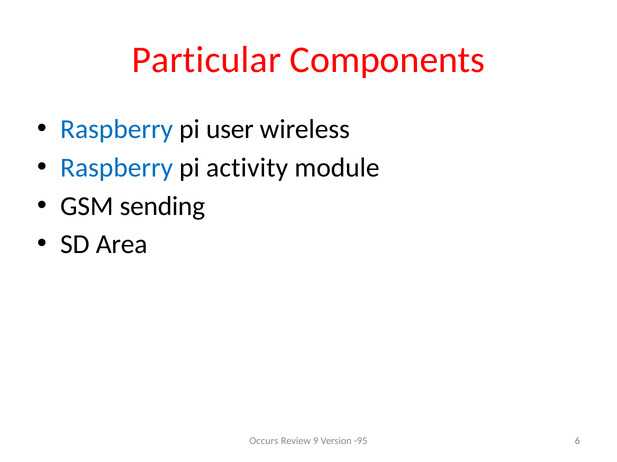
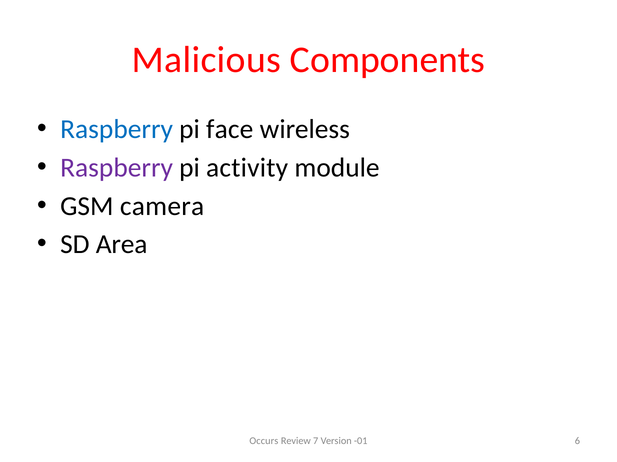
Particular: Particular -> Malicious
user: user -> face
Raspberry at (117, 168) colour: blue -> purple
sending: sending -> camera
9: 9 -> 7
-95: -95 -> -01
